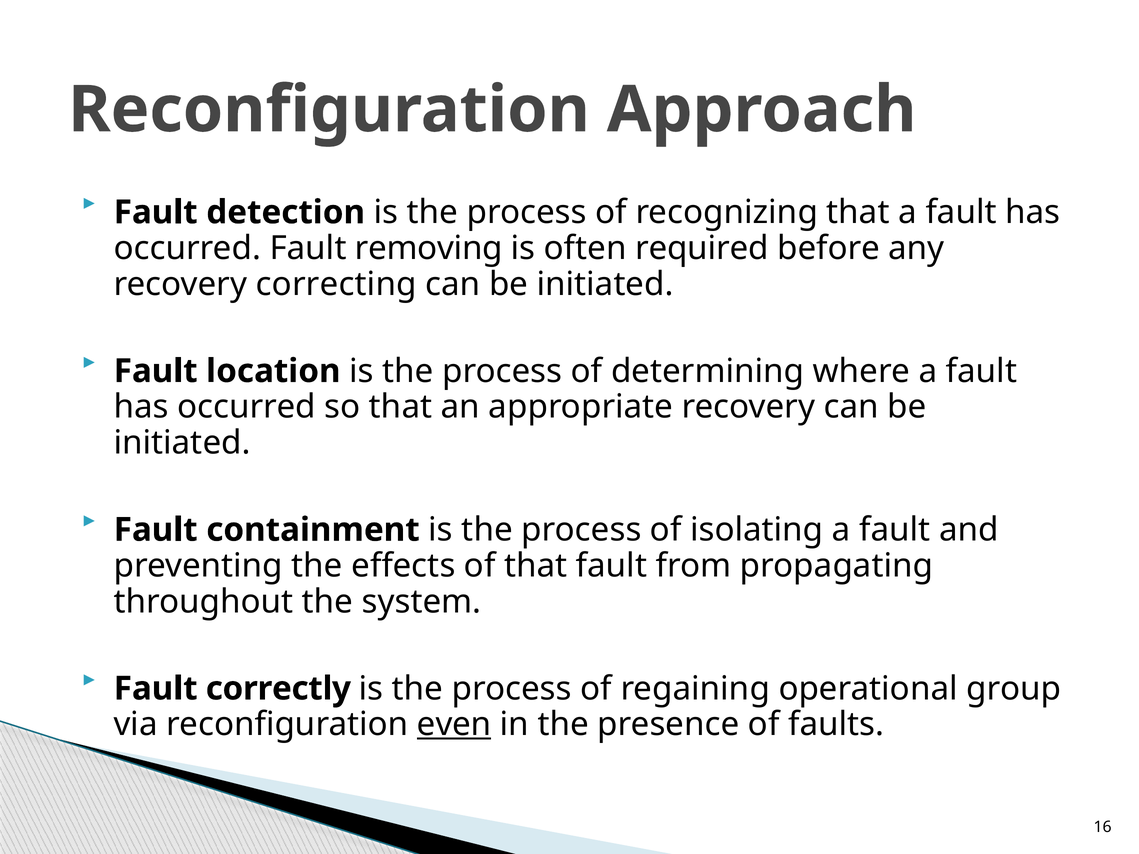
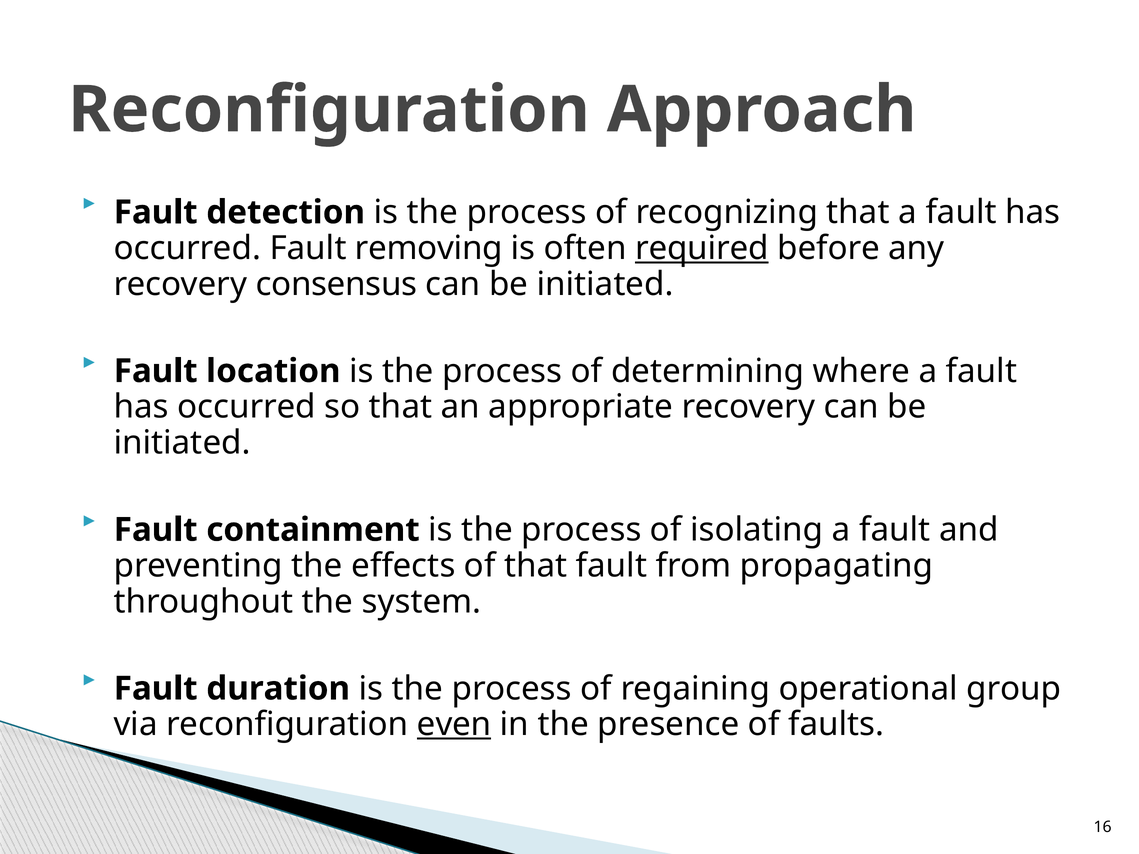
required underline: none -> present
correcting: correcting -> consensus
correctly: correctly -> duration
